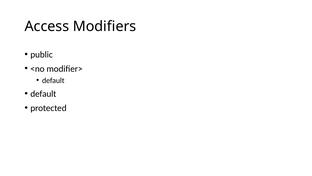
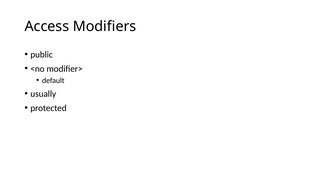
default at (43, 94): default -> usually
